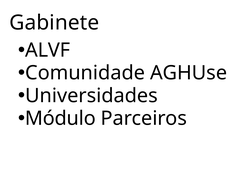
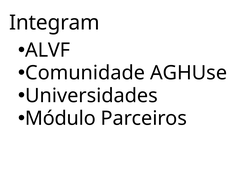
Gabinete: Gabinete -> Integram
